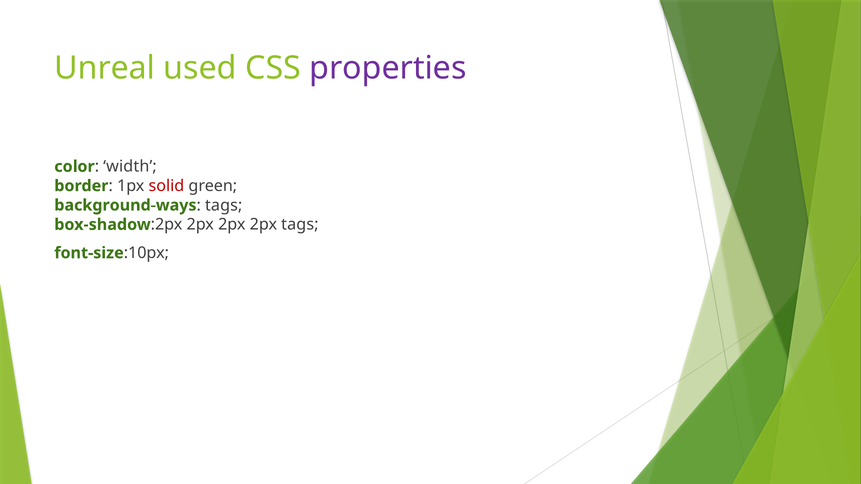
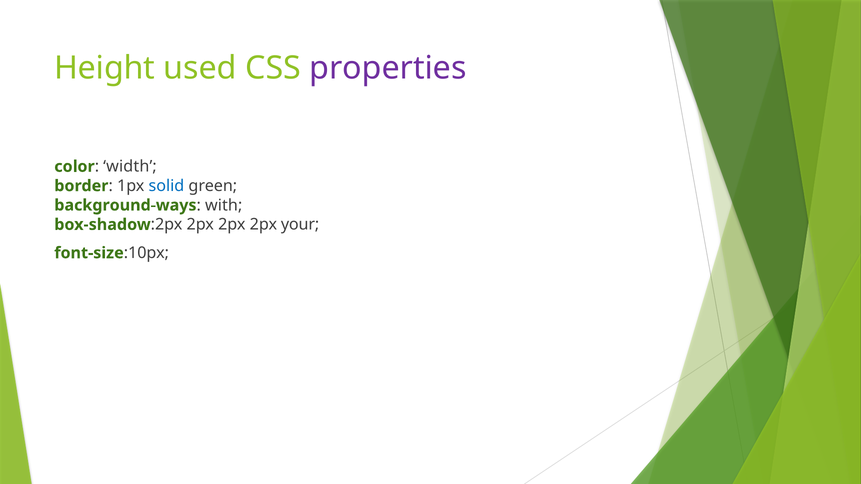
Unreal: Unreal -> Height
solid colour: red -> blue
tags at (224, 205): tags -> with
2px tags: tags -> your
